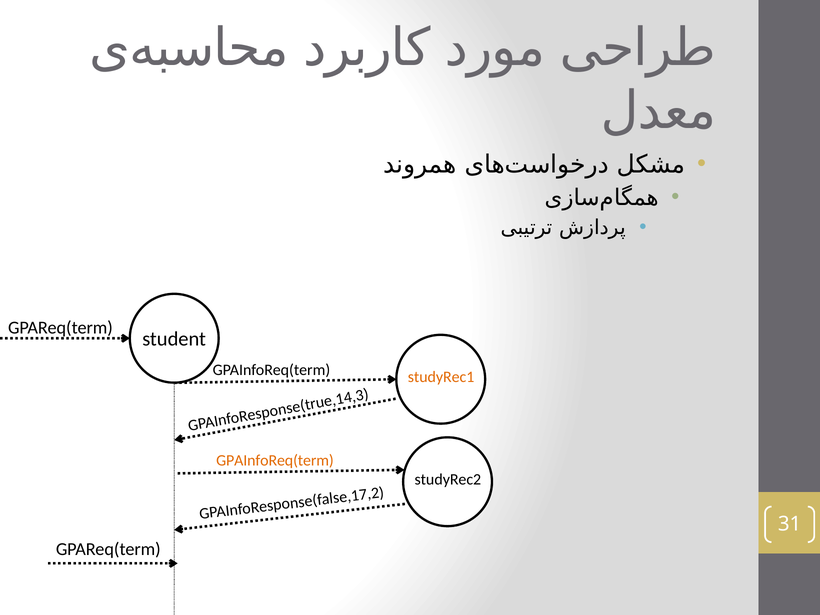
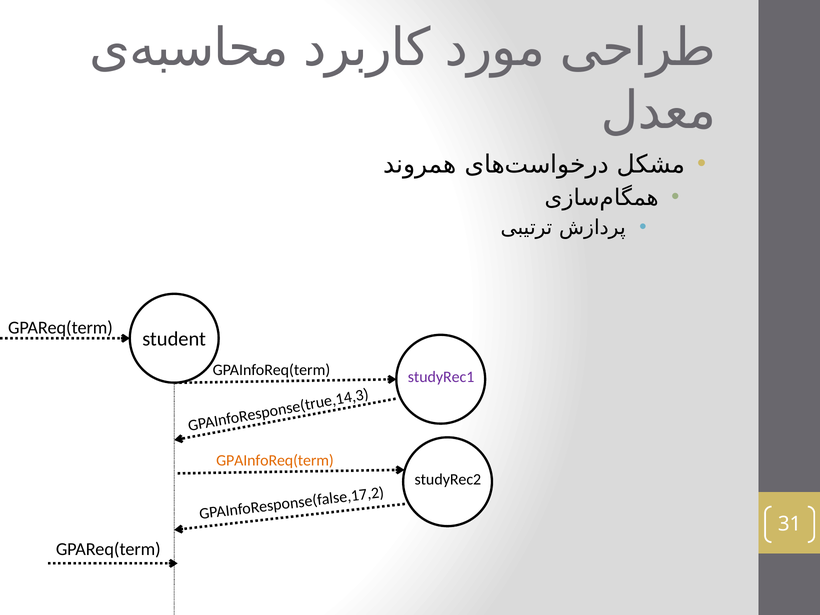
studyRec1 colour: orange -> purple
